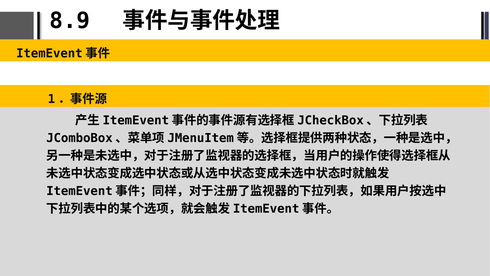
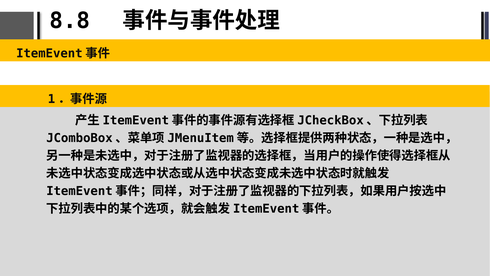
8.9: 8.9 -> 8.8
